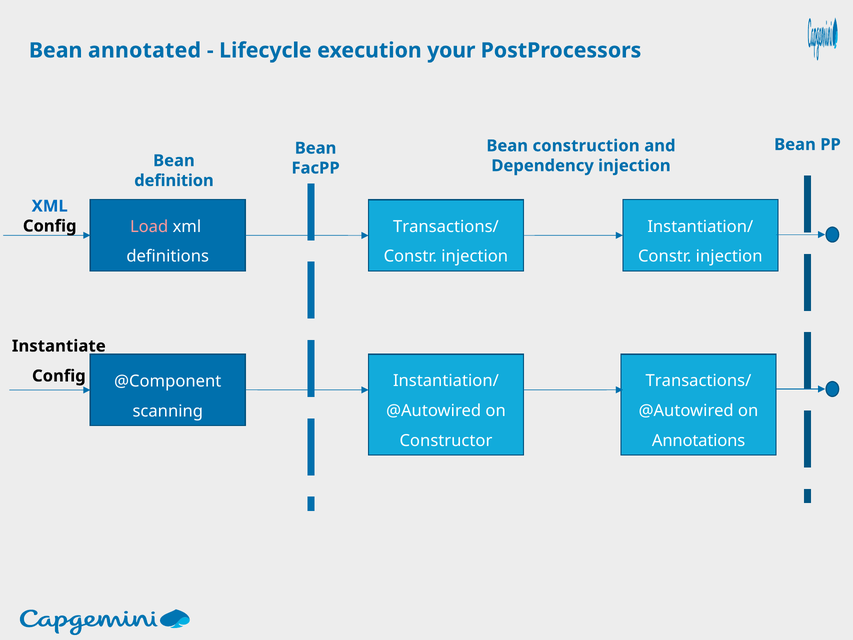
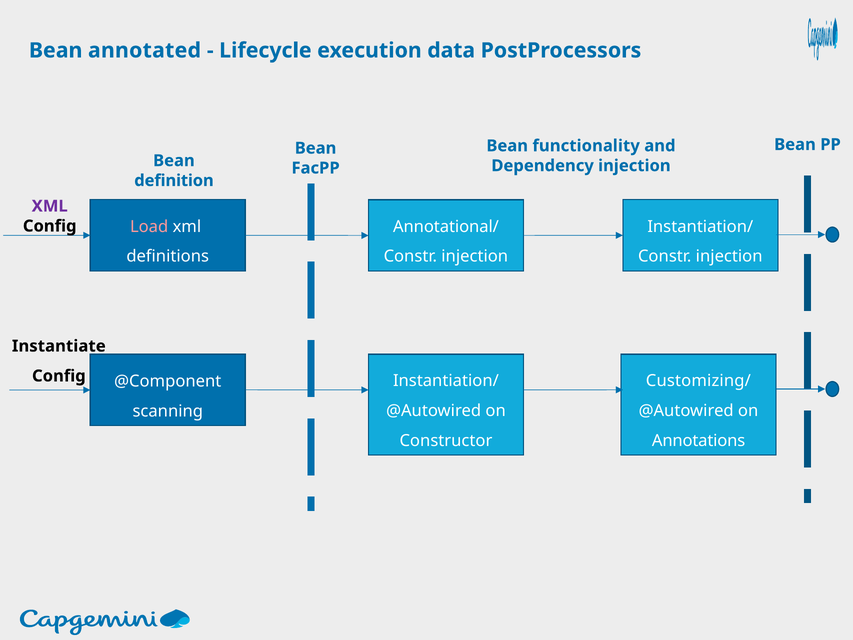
your: your -> data
construction: construction -> functionality
XML at (50, 206) colour: blue -> purple
Transactions/ at (446, 227): Transactions/ -> Annotational/
Transactions/ at (698, 381): Transactions/ -> Customizing/
